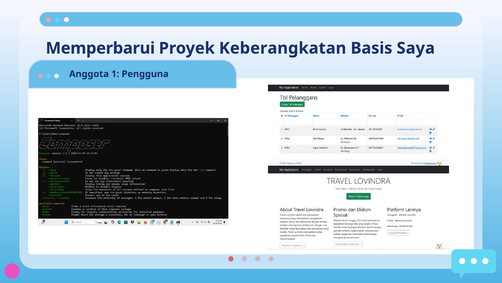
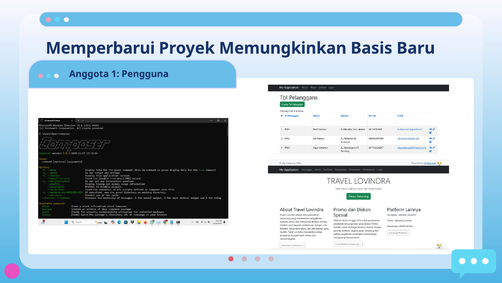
Keberangkatan: Keberangkatan -> Memungkinkan
Saya: Saya -> Baru
